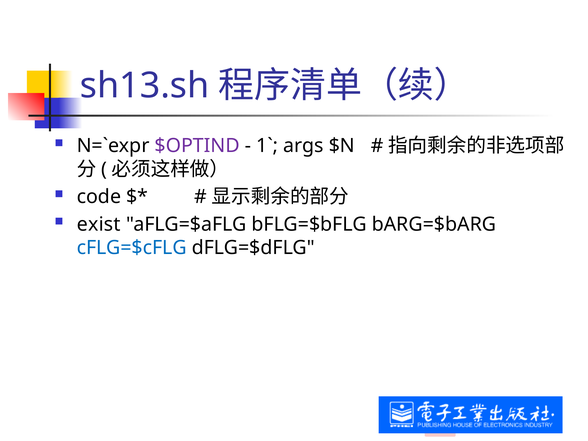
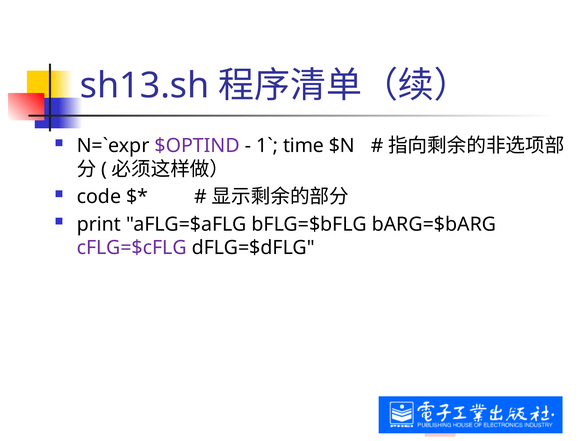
args: args -> time
exist: exist -> print
cFLG=$cFLG colour: blue -> purple
